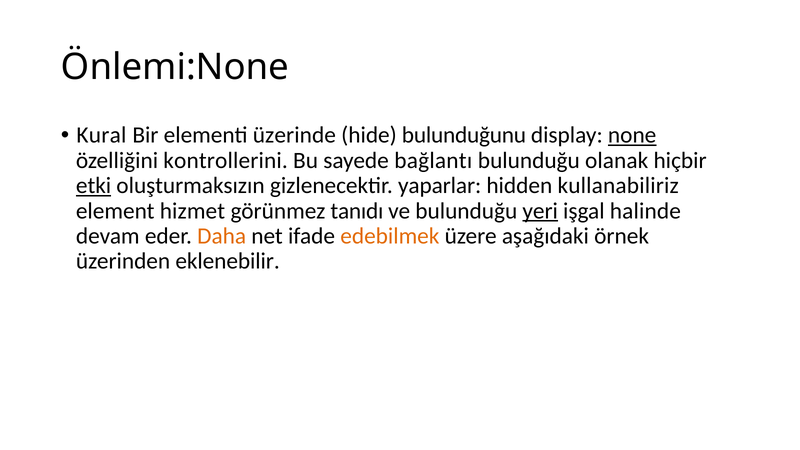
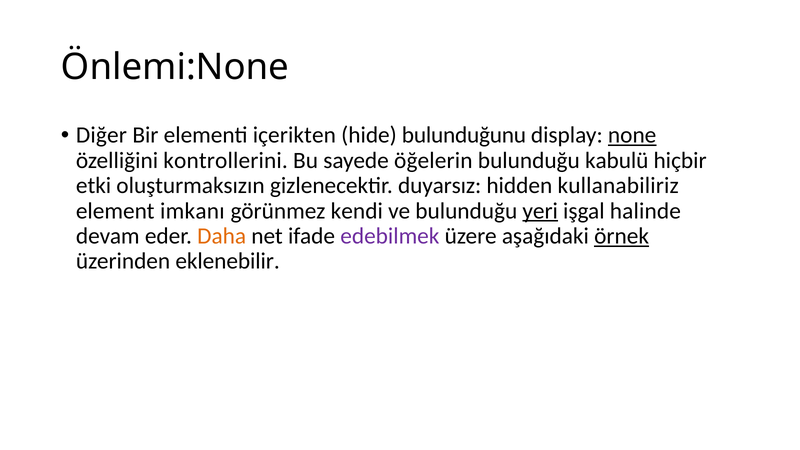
Kural: Kural -> Diğer
üzerinde: üzerinde -> içerikten
bağlantı: bağlantı -> öğelerin
olanak: olanak -> kabulü
etki underline: present -> none
yaparlar: yaparlar -> duyarsız
hizmet: hizmet -> imkanı
tanıdı: tanıdı -> kendi
edebilmek colour: orange -> purple
örnek underline: none -> present
